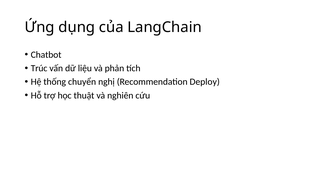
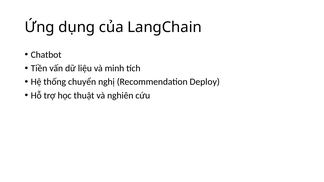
Trúc: Trúc -> Tiền
phản: phản -> minh
